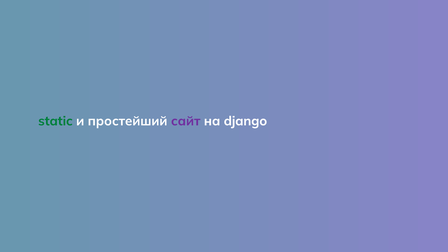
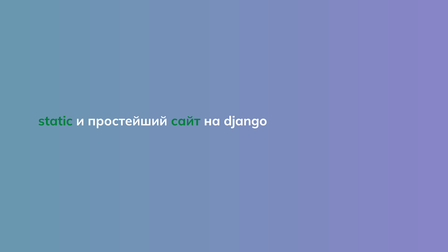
сайт colour: purple -> green
